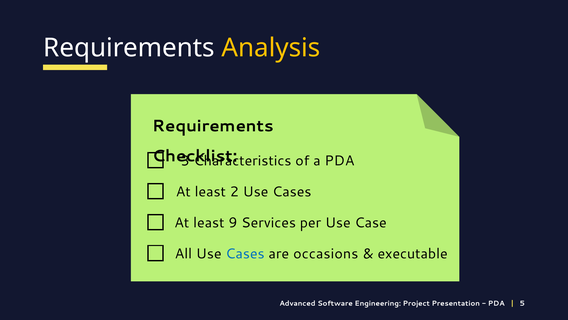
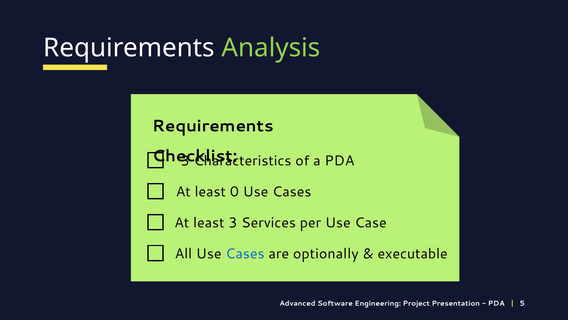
Analysis colour: yellow -> light green
2: 2 -> 0
least 9: 9 -> 3
occasions: occasions -> optionally
